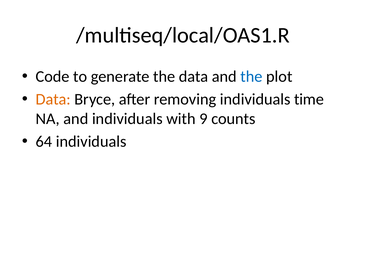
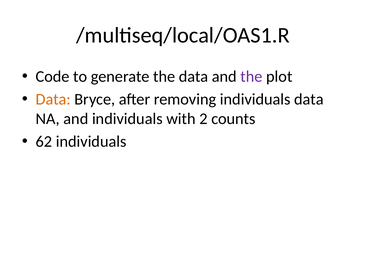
the at (251, 77) colour: blue -> purple
individuals time: time -> data
9: 9 -> 2
64: 64 -> 62
